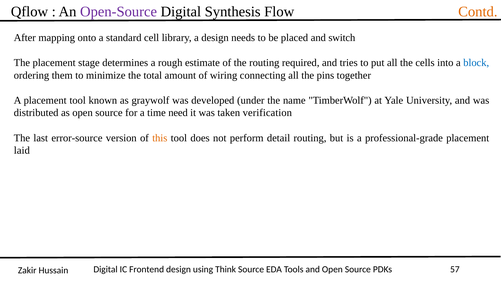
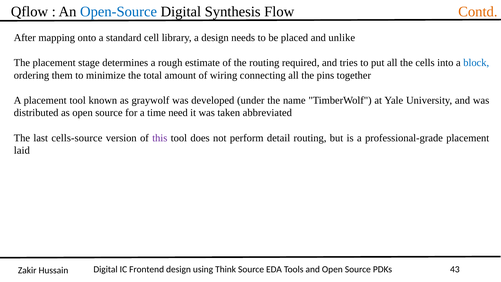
Open-Source colour: purple -> blue
switch: switch -> unlike
verification: verification -> abbreviated
error-source: error-source -> cells-source
this colour: orange -> purple
57: 57 -> 43
